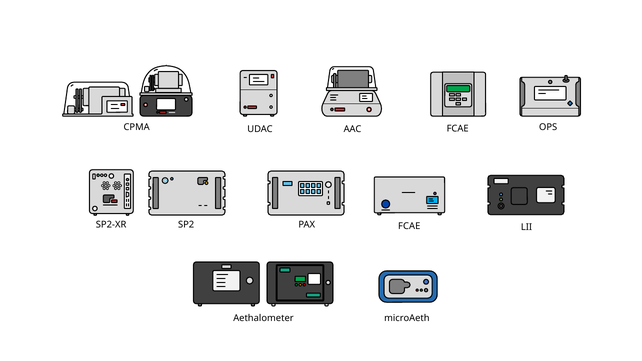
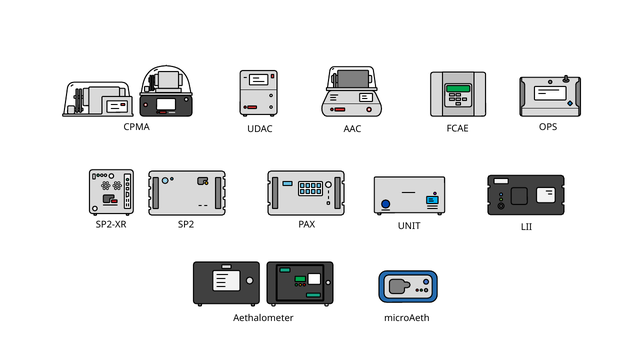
FCAE at (409, 226): FCAE -> UNIT
